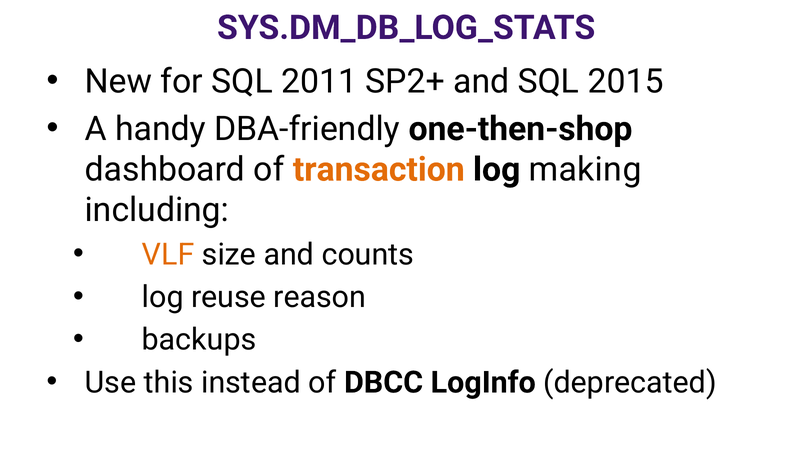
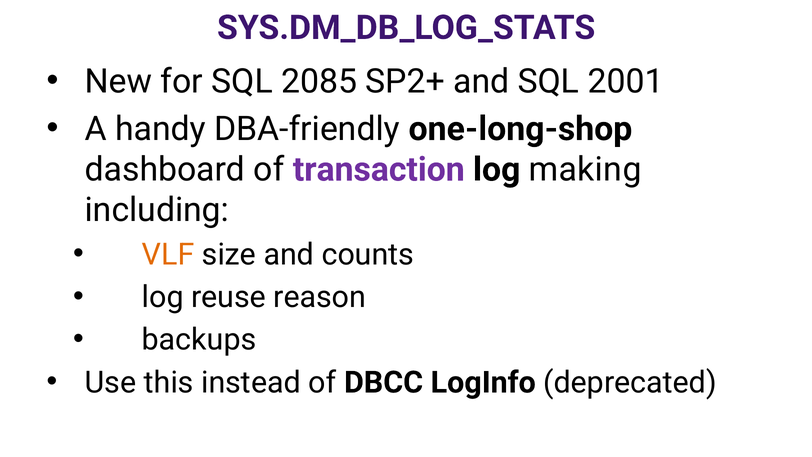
2011: 2011 -> 2085
2015: 2015 -> 2001
one-then-shop: one-then-shop -> one-long-shop
transaction colour: orange -> purple
